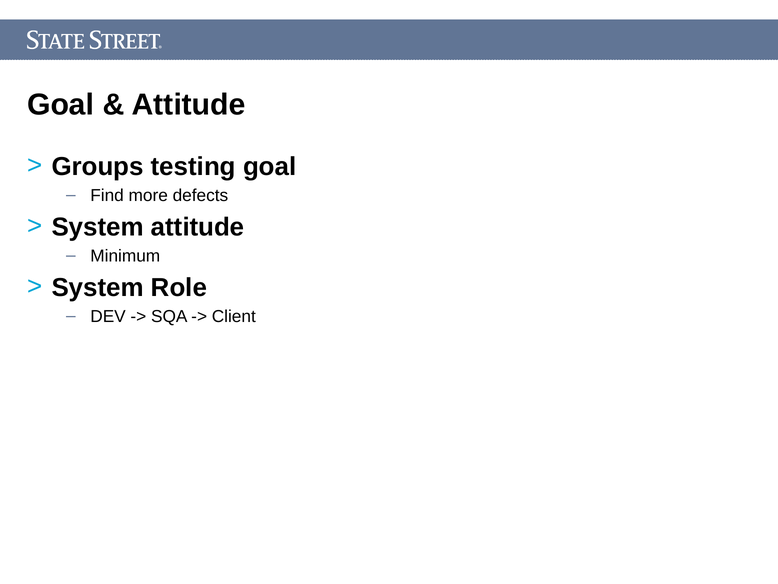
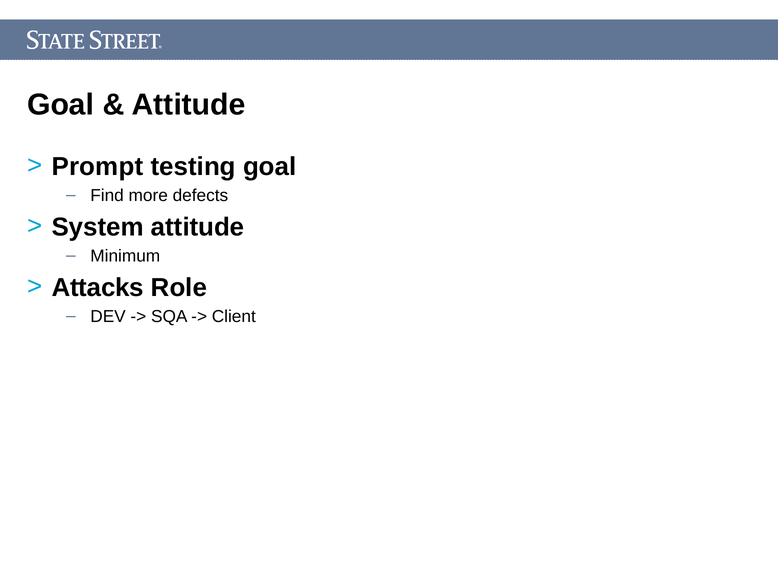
Groups: Groups -> Prompt
System at (98, 287): System -> Attacks
